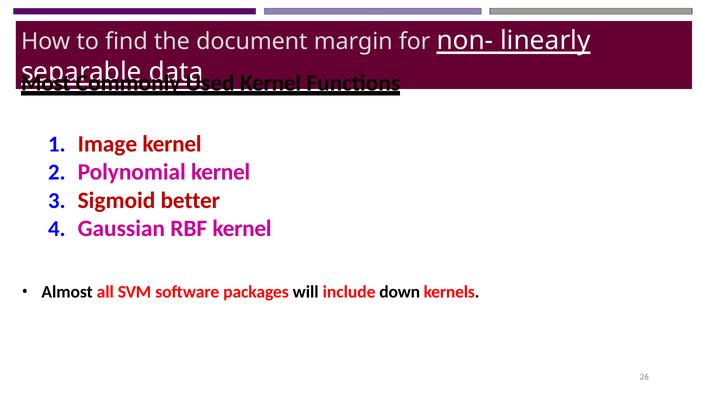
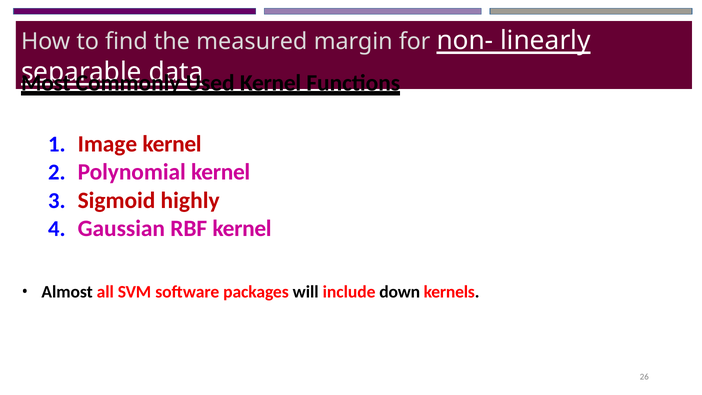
document: document -> measured
better: better -> highly
